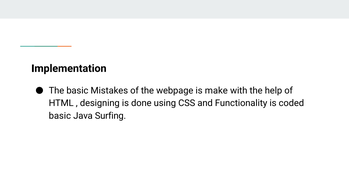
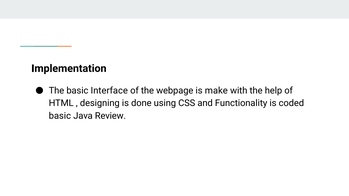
Mistakes: Mistakes -> Interface
Surfing: Surfing -> Review
